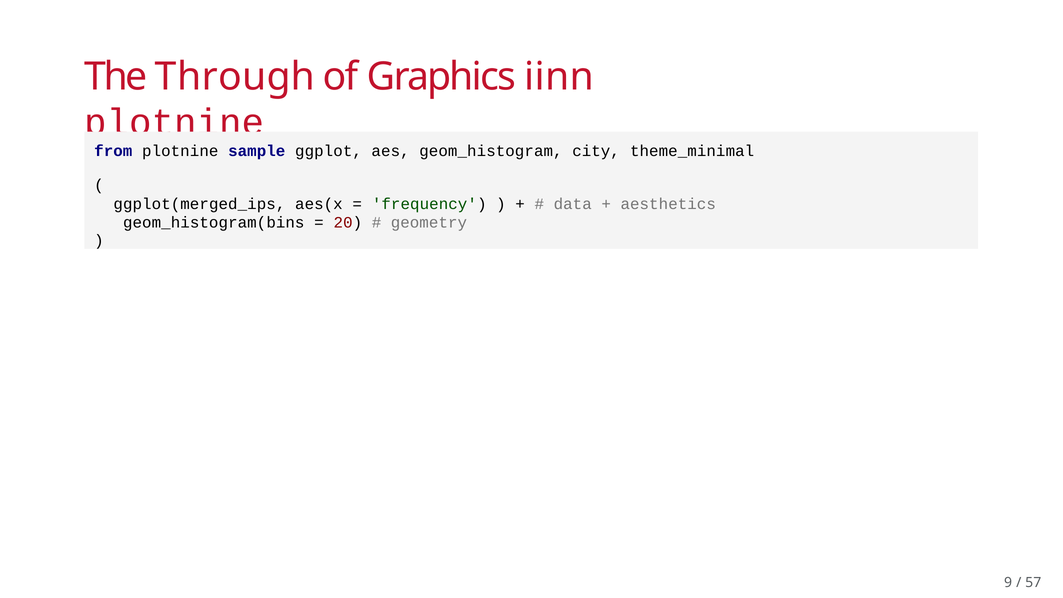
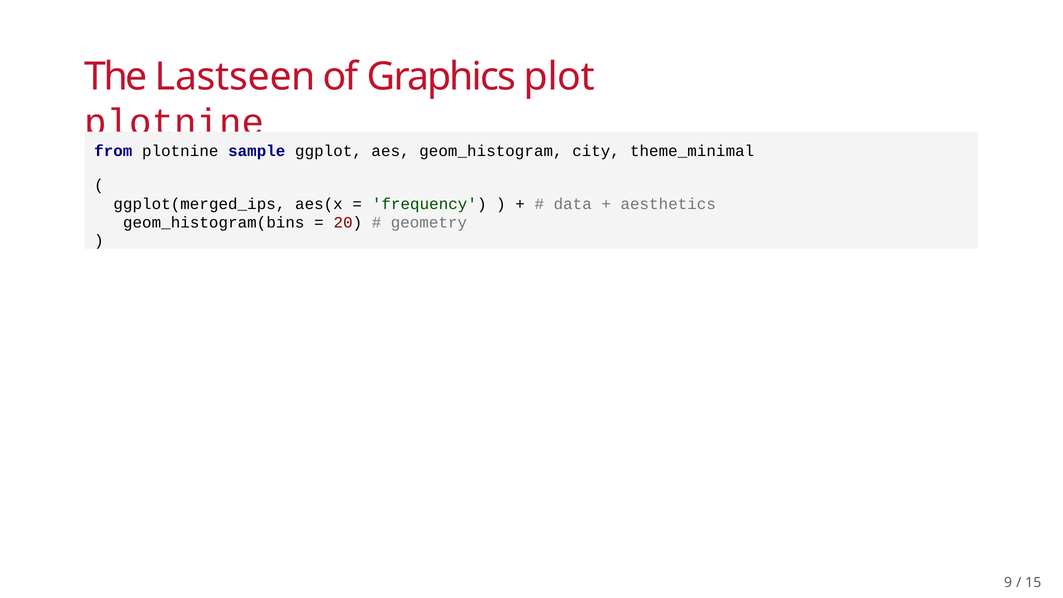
Through: Through -> Lastseen
iinn: iinn -> plot
57: 57 -> 15
